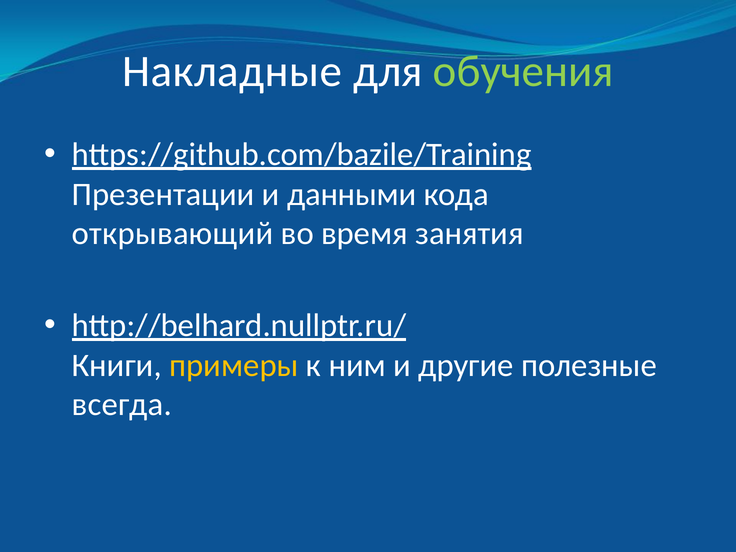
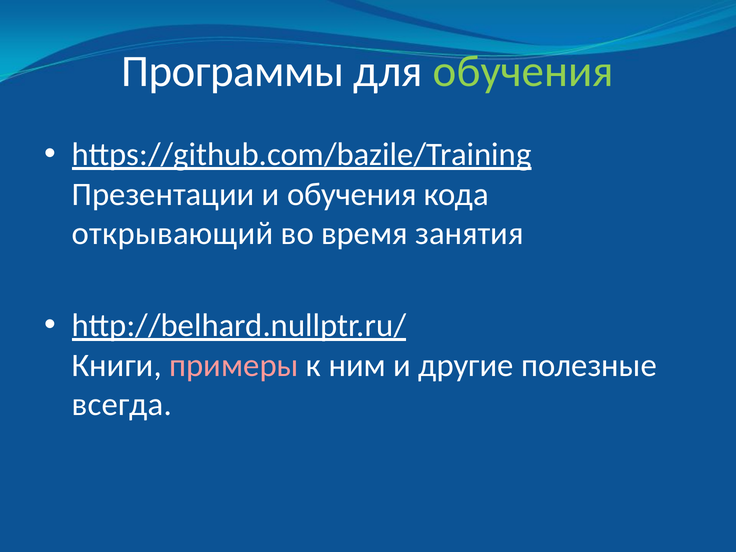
Накладные: Накладные -> Программы
и данными: данными -> обучения
примеры colour: yellow -> pink
